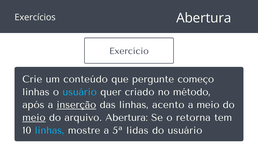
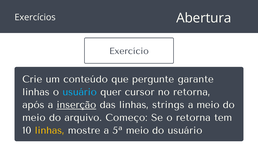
começo: começo -> garante
criado: criado -> cursor
no método: método -> retorna
acento: acento -> strings
meio at (34, 118) underline: present -> none
arquivo Abertura: Abertura -> Começo
linhas at (50, 131) colour: light blue -> yellow
5ª lidas: lidas -> meio
